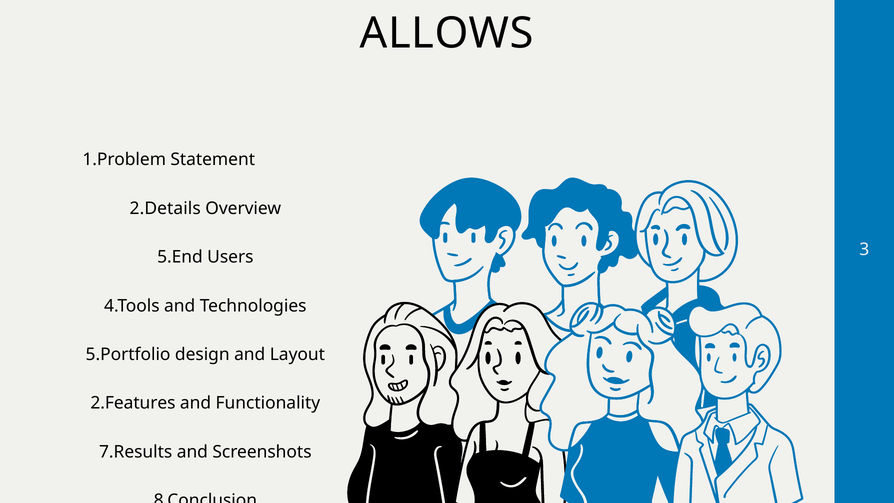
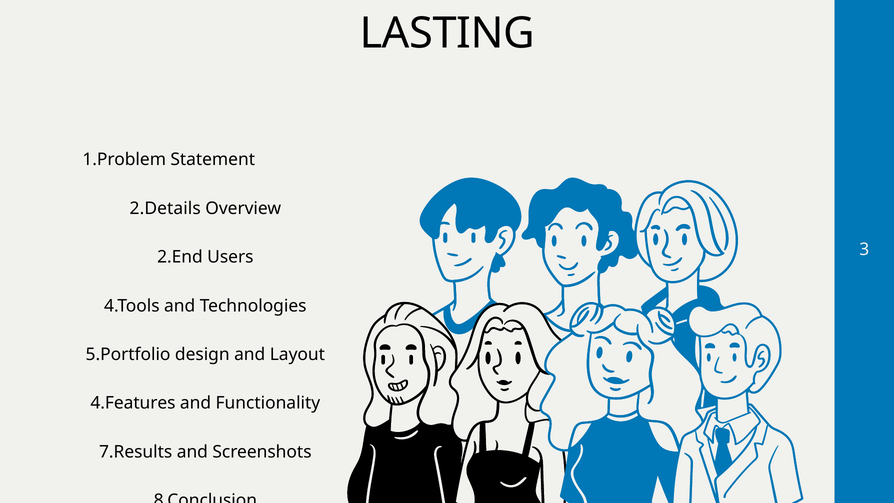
ALLOWS: ALLOWS -> LASTING
5.End: 5.End -> 2.End
2.Features: 2.Features -> 4.Features
